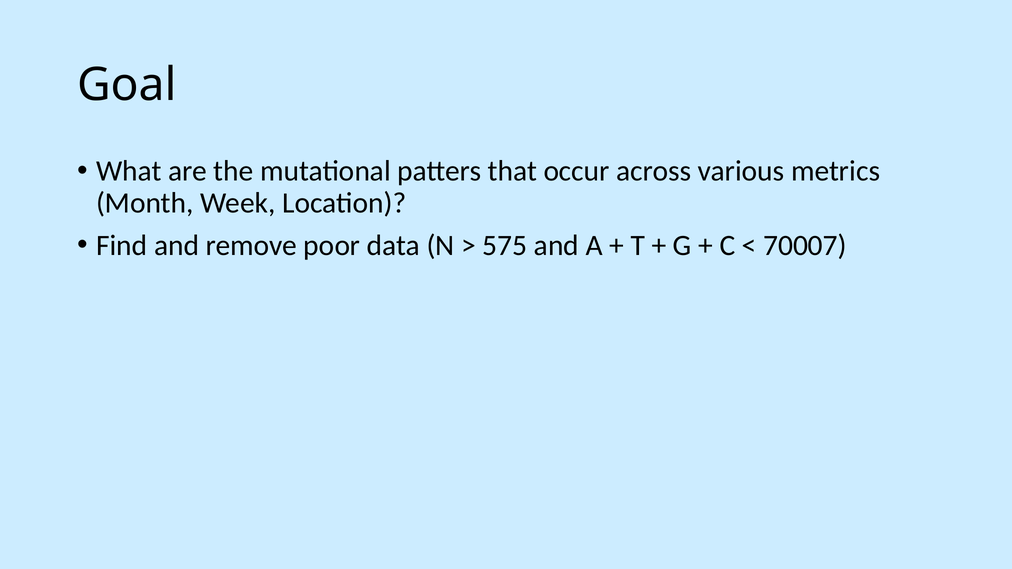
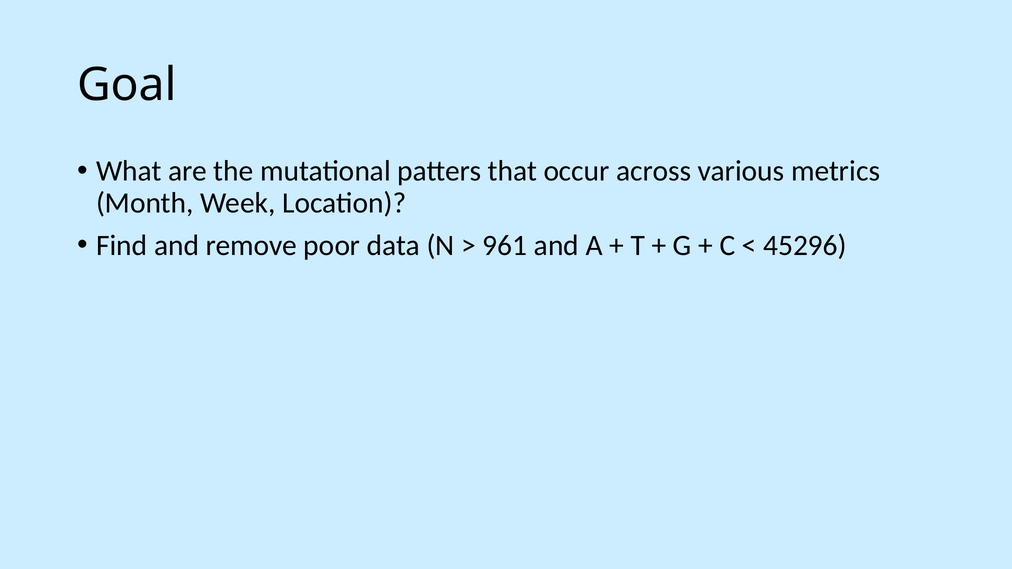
575: 575 -> 961
70007: 70007 -> 45296
